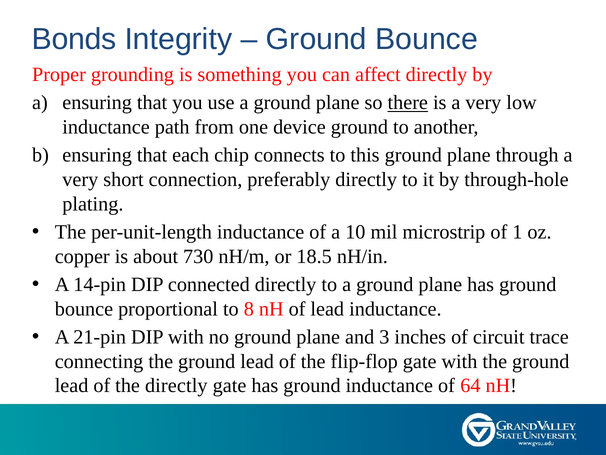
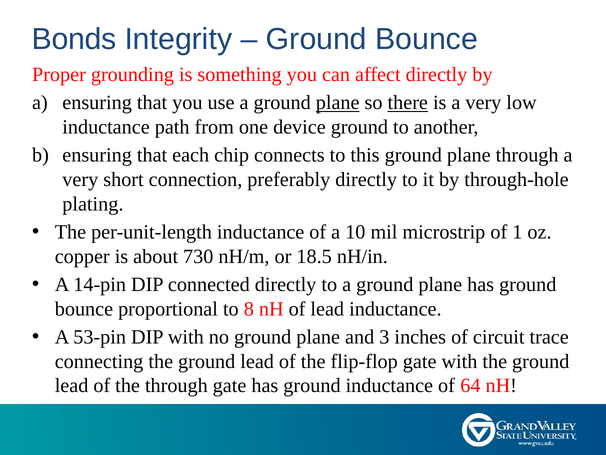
plane at (338, 103) underline: none -> present
21-pin: 21-pin -> 53-pin
the directly: directly -> through
